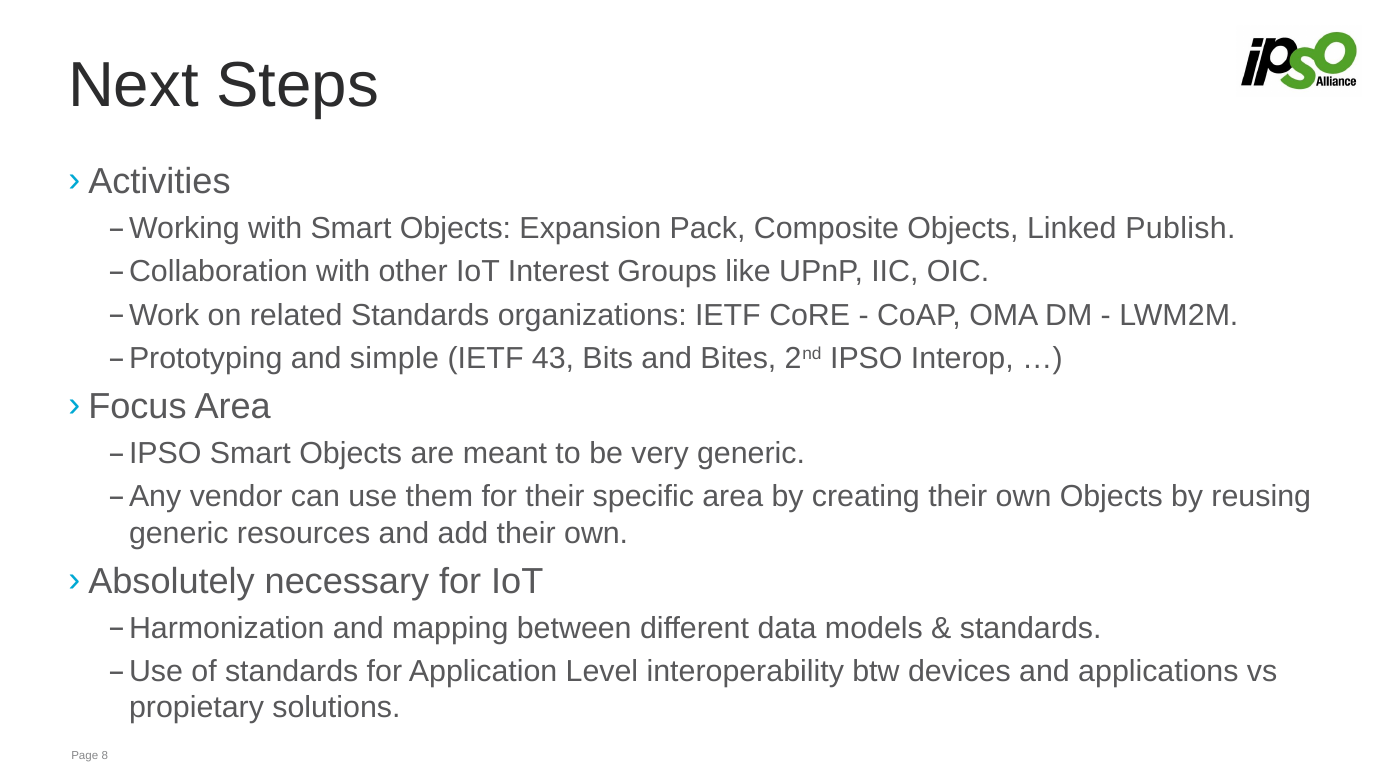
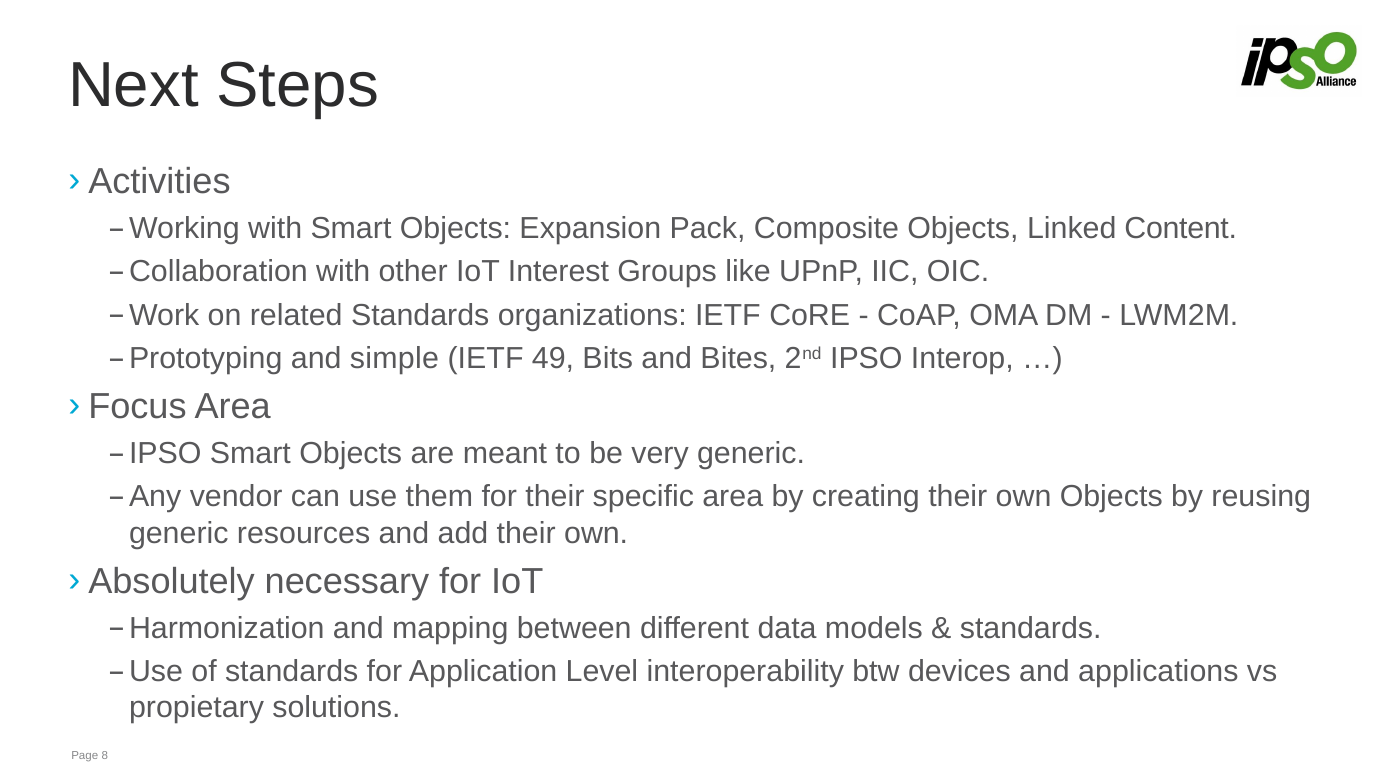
Publish: Publish -> Content
43: 43 -> 49
